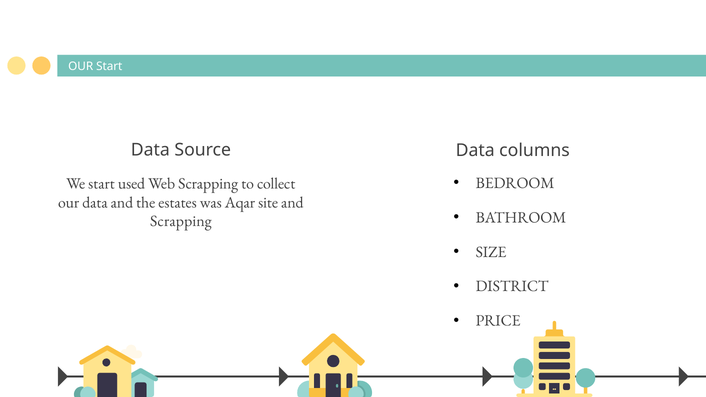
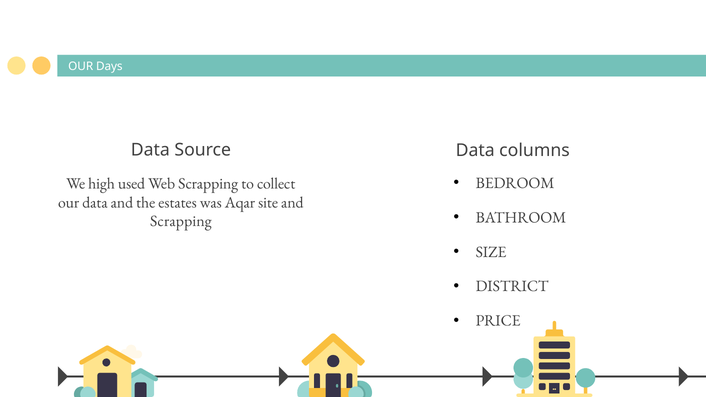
OUR Start: Start -> Days
We start: start -> high
